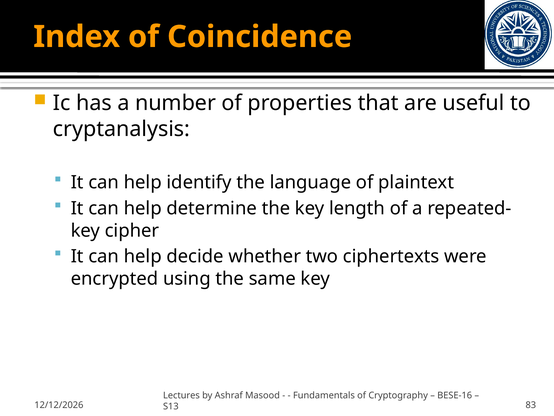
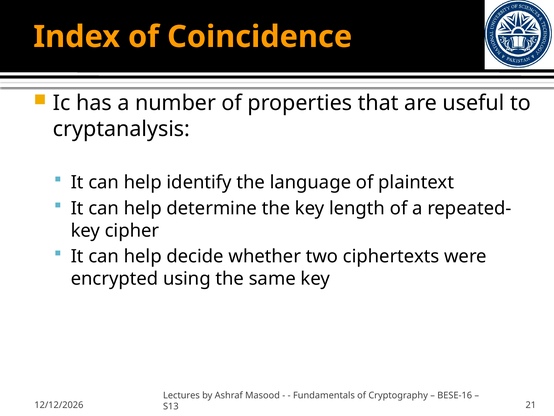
83: 83 -> 21
